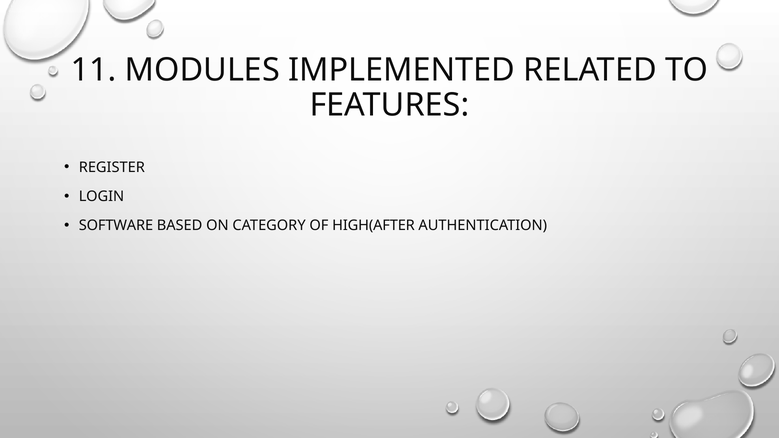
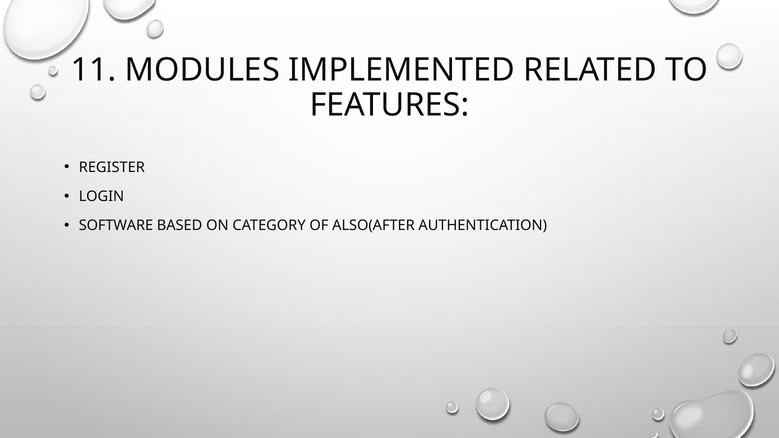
HIGH(AFTER: HIGH(AFTER -> ALSO(AFTER
